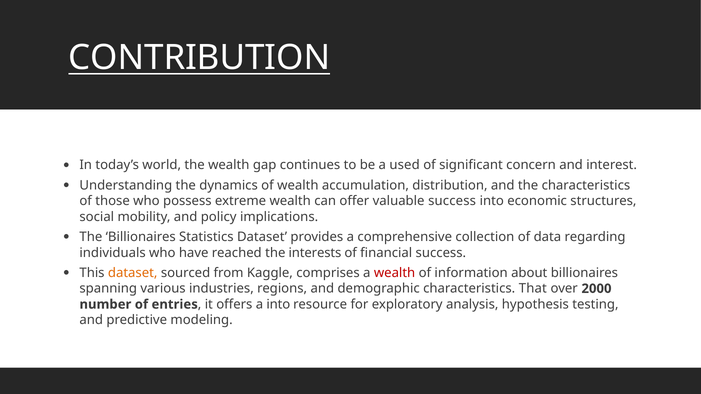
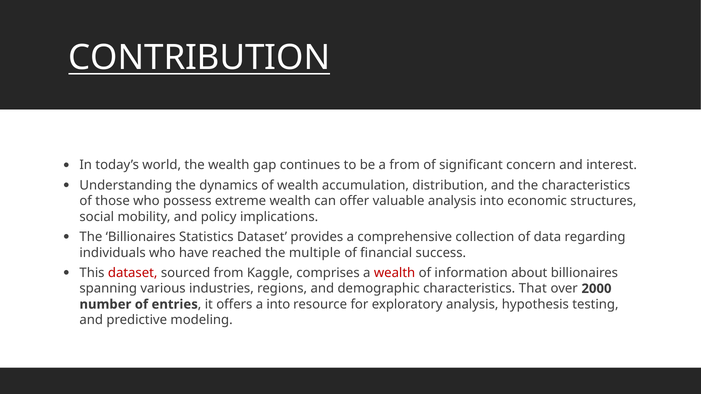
a used: used -> from
valuable success: success -> analysis
interests: interests -> multiple
dataset at (133, 273) colour: orange -> red
